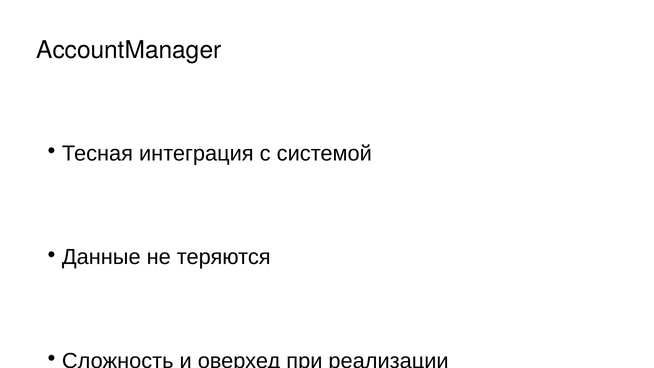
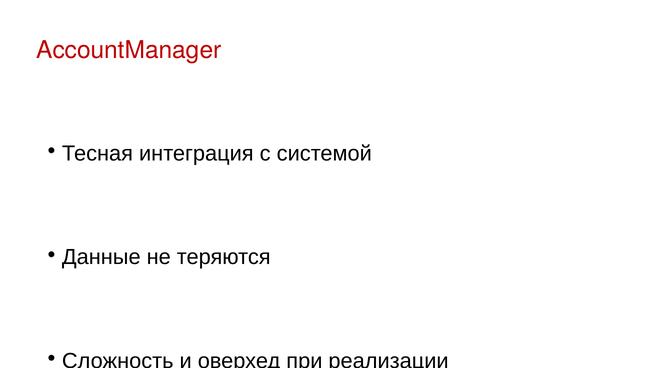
AccountManager colour: black -> red
